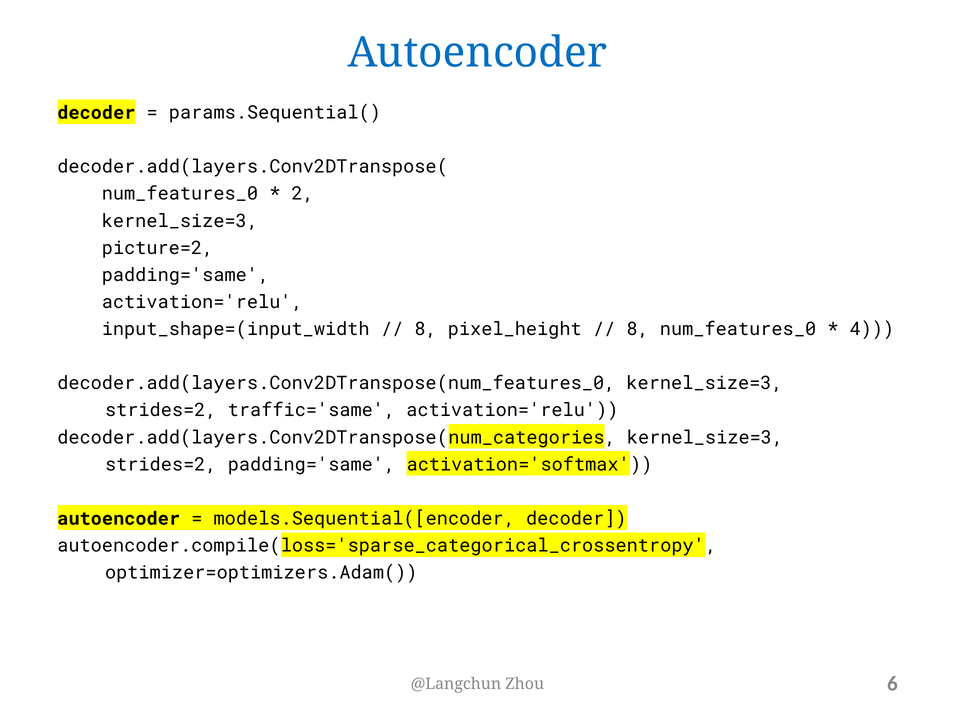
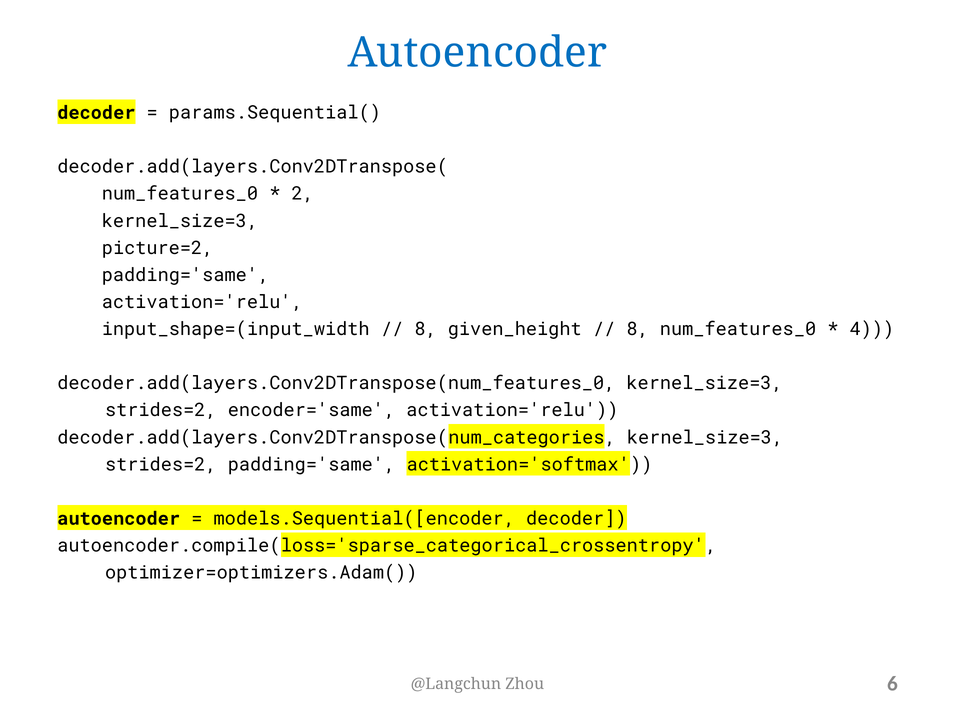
pixel_height: pixel_height -> given_height
traffic='same: traffic='same -> encoder='same
